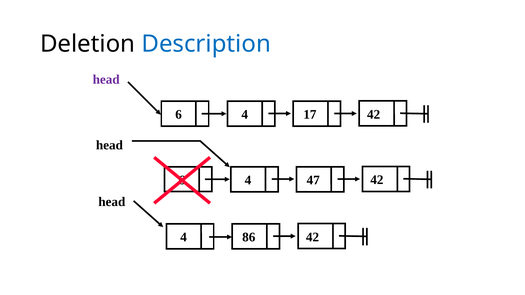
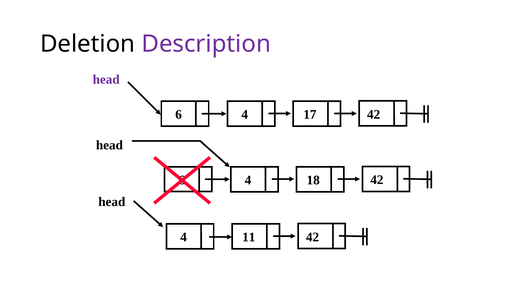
Description colour: blue -> purple
47: 47 -> 18
86: 86 -> 11
